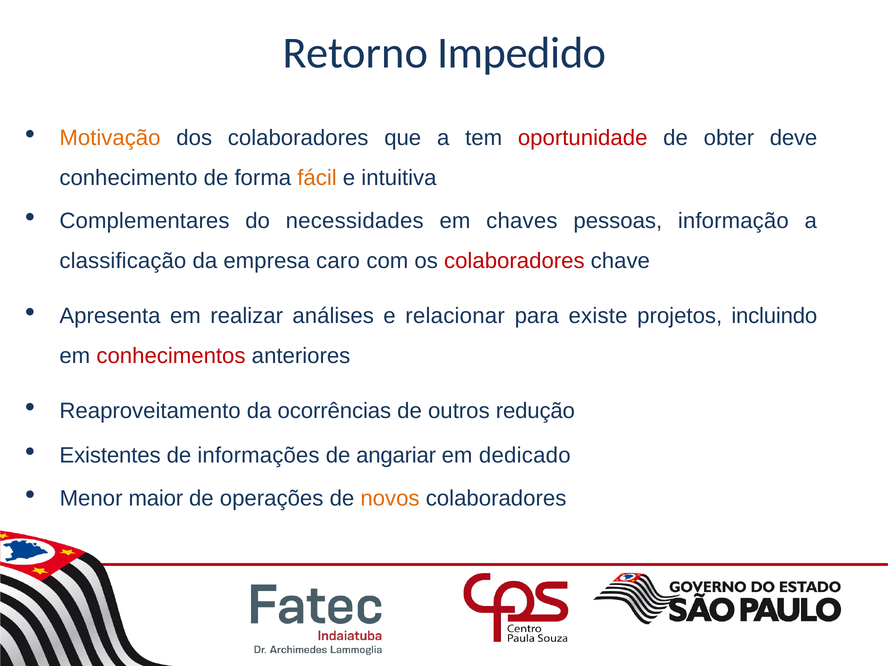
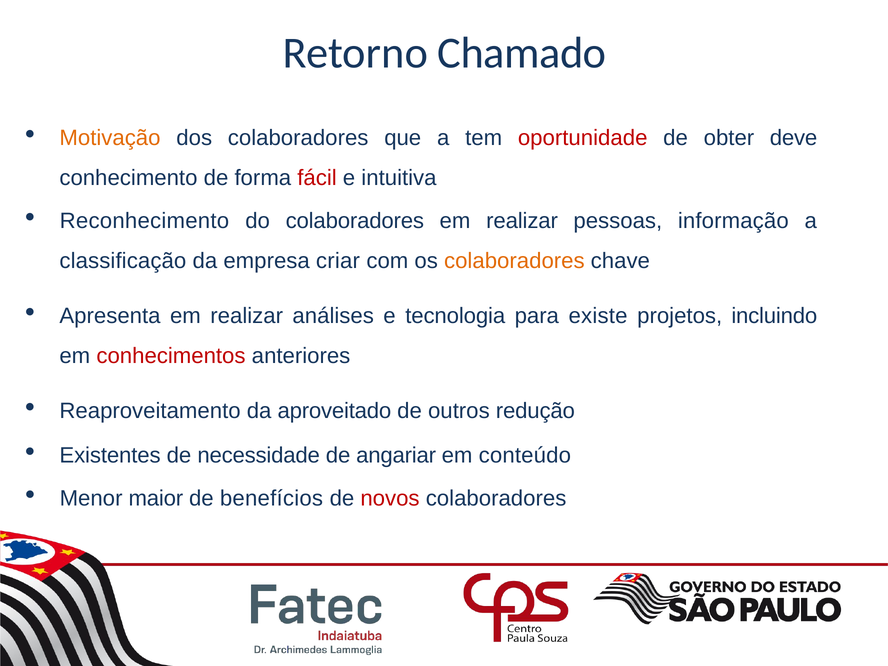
Impedido: Impedido -> Chamado
fácil colour: orange -> red
Complementares: Complementares -> Reconhecimento
do necessidades: necessidades -> colaboradores
chaves at (522, 221): chaves -> realizar
caro: caro -> criar
colaboradores at (514, 261) colour: red -> orange
relacionar: relacionar -> tecnologia
ocorrências: ocorrências -> aproveitado
informações: informações -> necessidade
dedicado: dedicado -> conteúdo
operações: operações -> benefícios
novos colour: orange -> red
